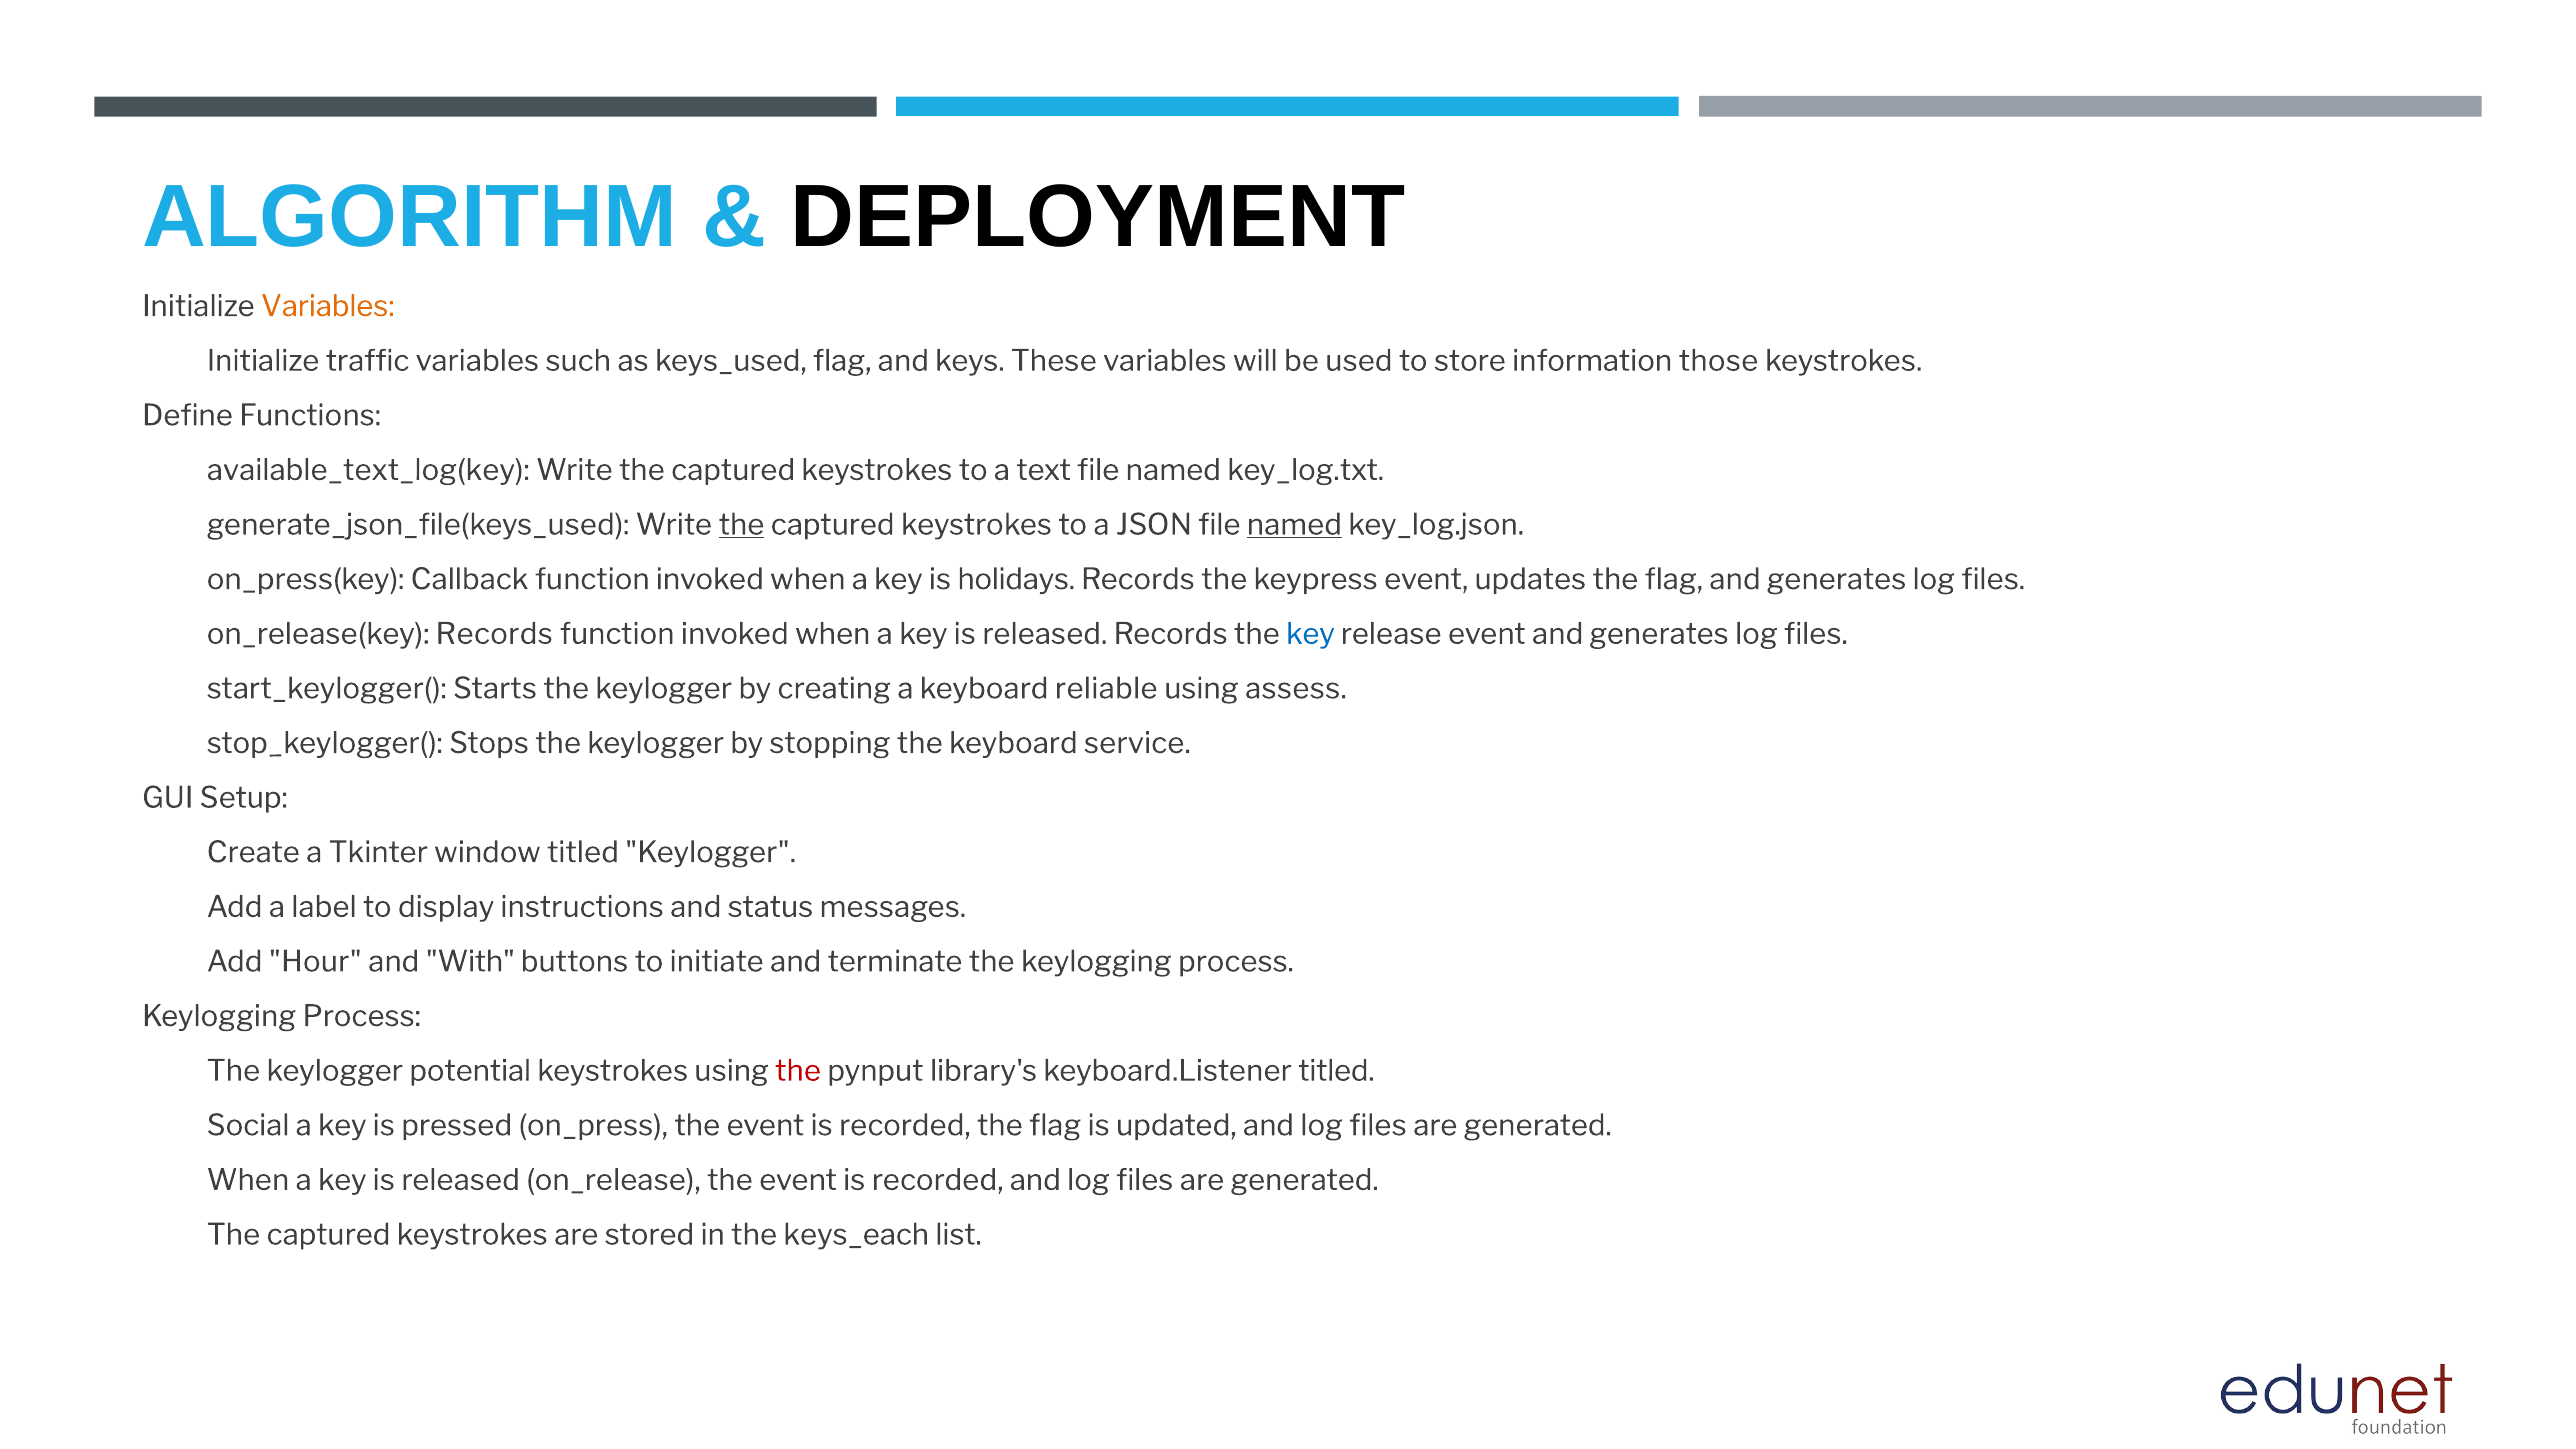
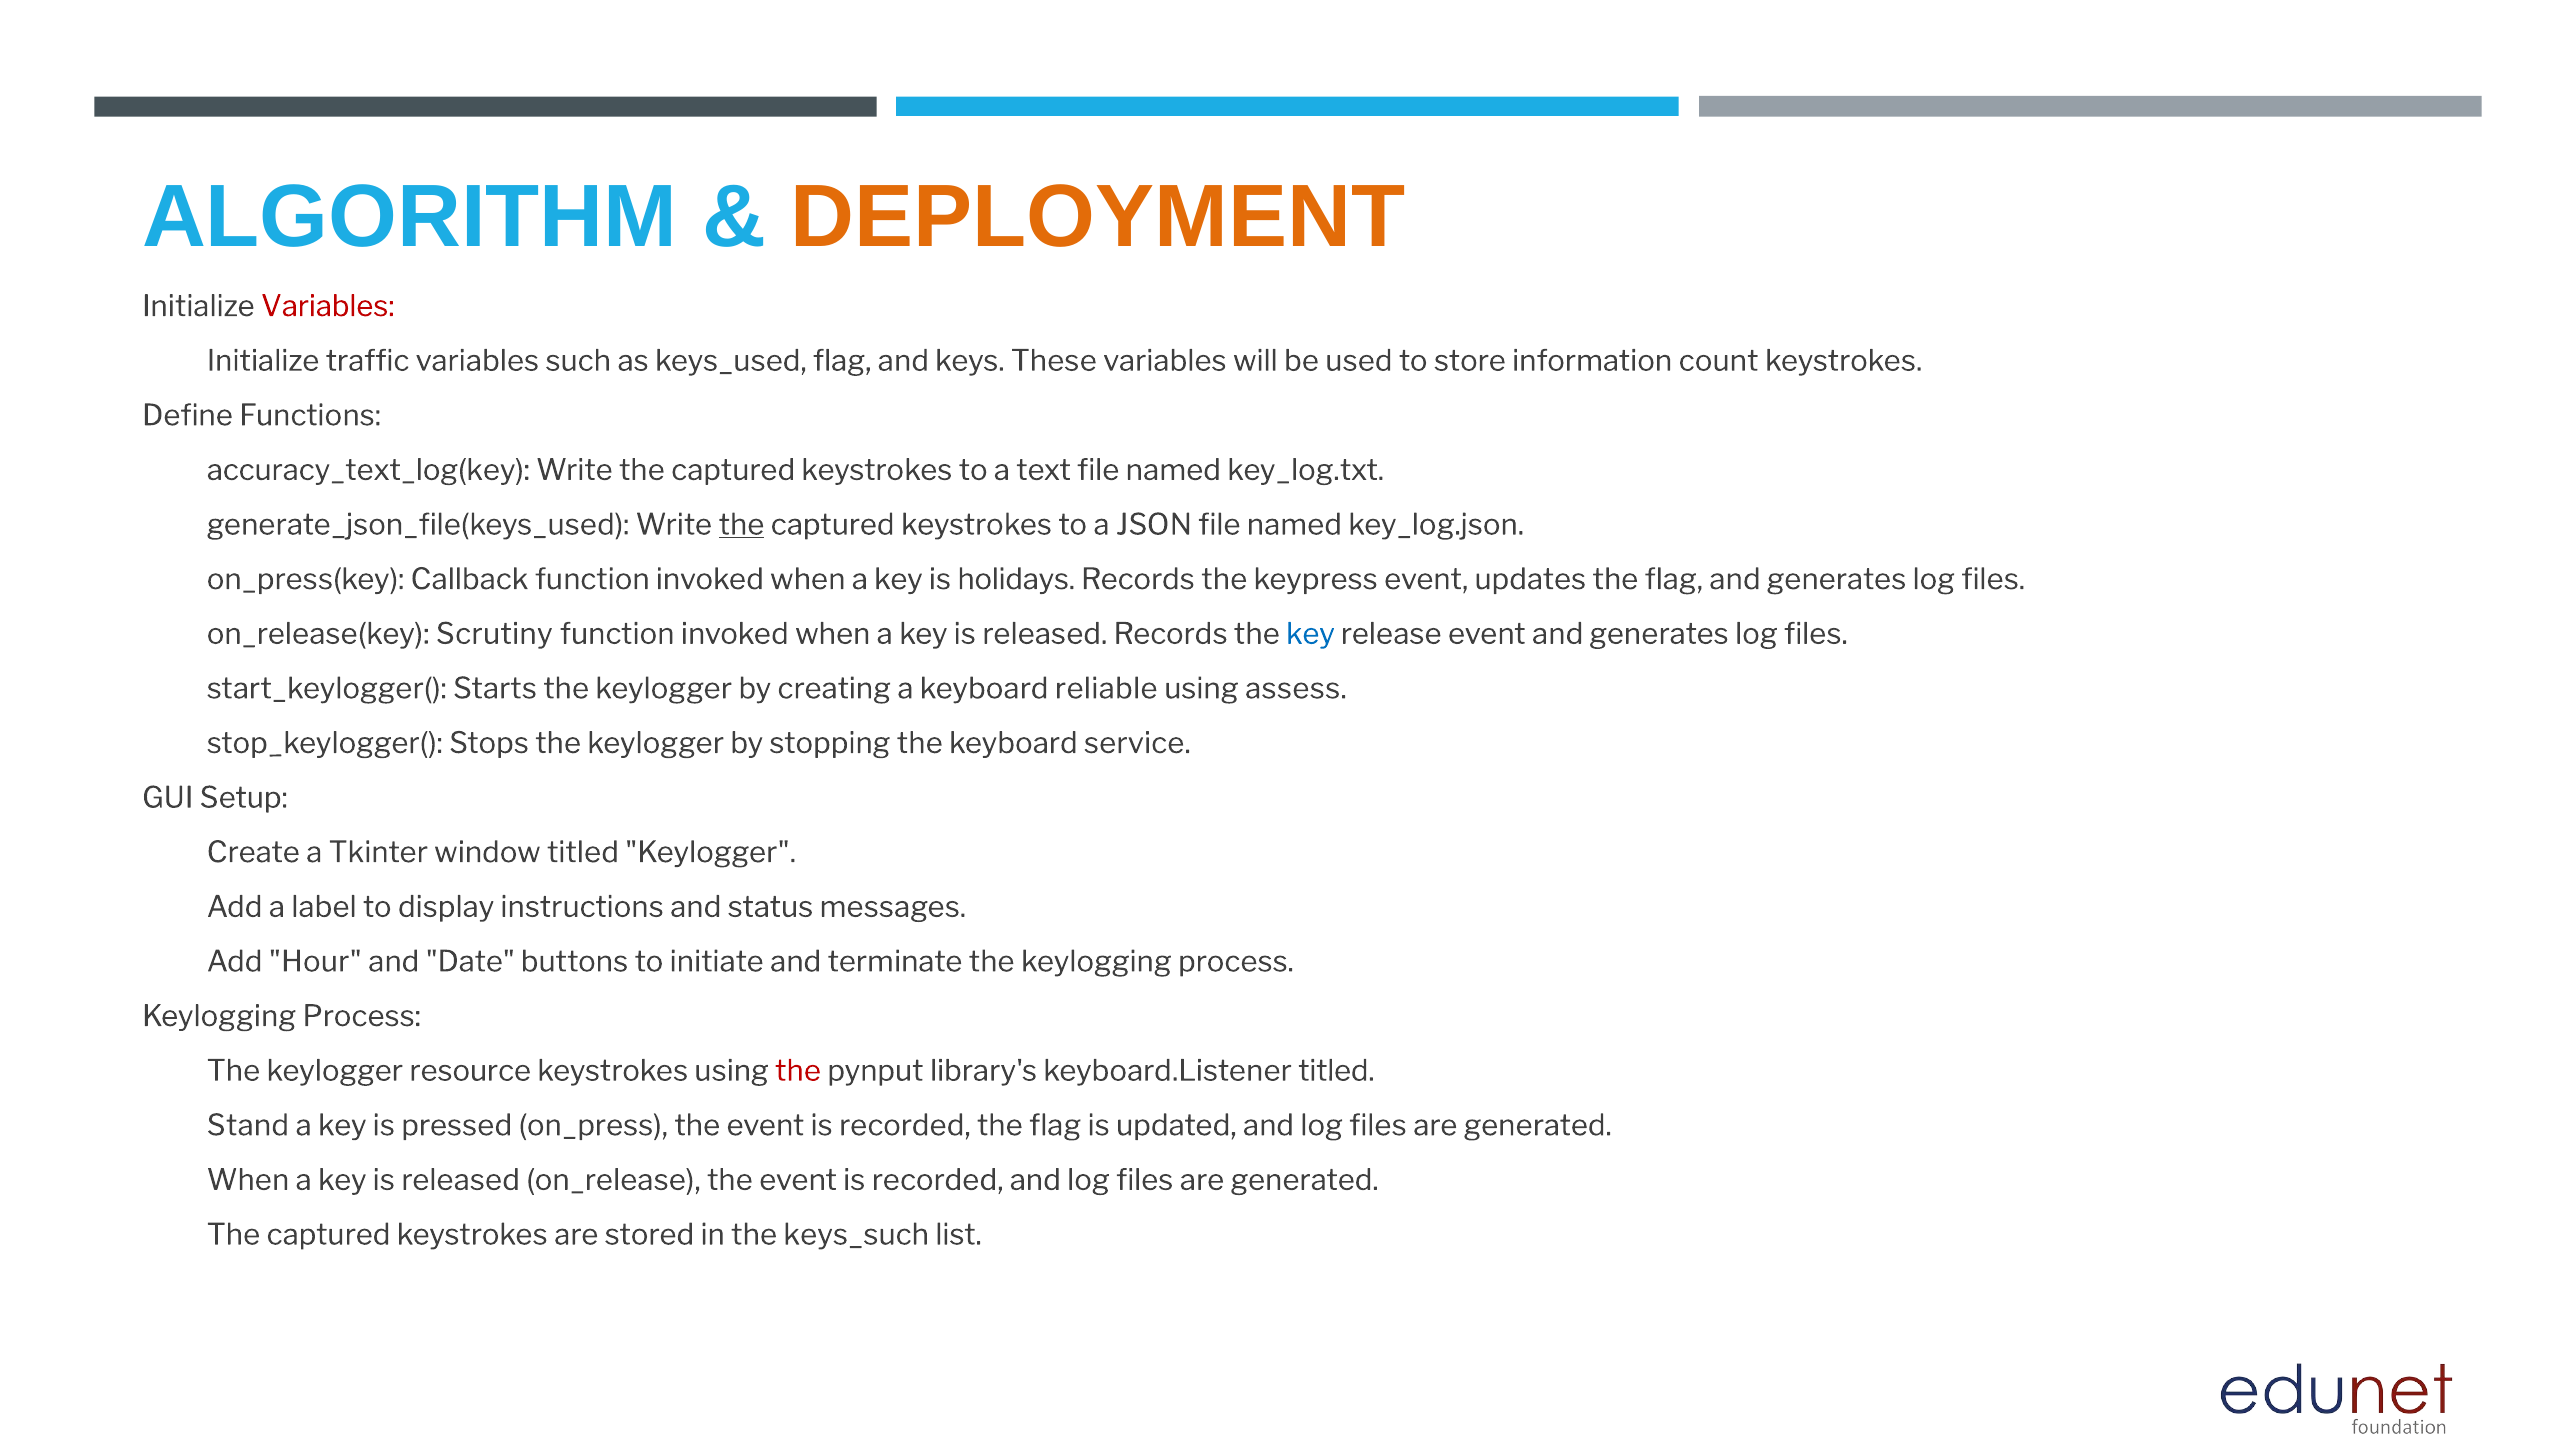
DEPLOYMENT colour: black -> orange
Variables at (328, 306) colour: orange -> red
those: those -> count
available_text_log(key: available_text_log(key -> accuracy_text_log(key
named at (1294, 525) underline: present -> none
on_release(key Records: Records -> Scrutiny
With: With -> Date
potential: potential -> resource
Social: Social -> Stand
keys_each: keys_each -> keys_such
